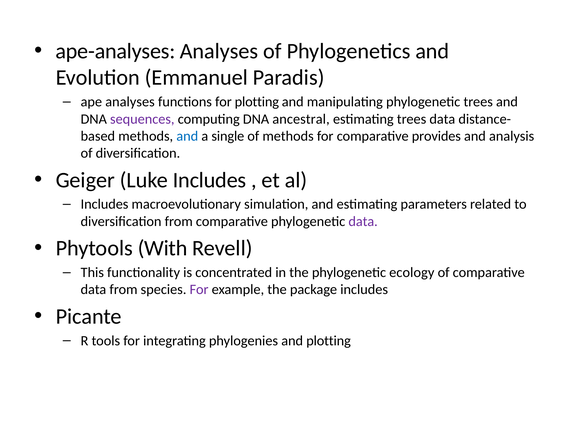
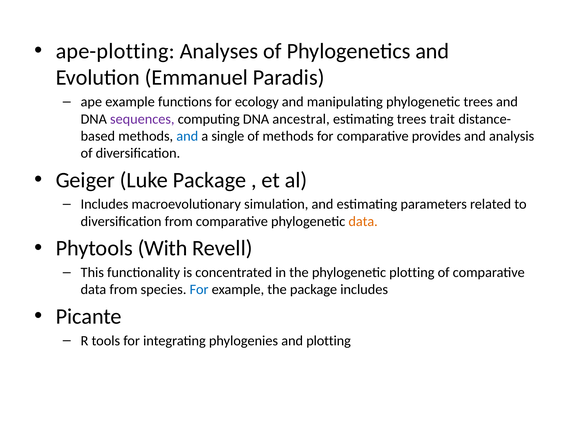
ape-analyses: ape-analyses -> ape-plotting
ape analyses: analyses -> example
for plotting: plotting -> ecology
trees data: data -> trait
Luke Includes: Includes -> Package
data at (363, 222) colour: purple -> orange
phylogenetic ecology: ecology -> plotting
For at (199, 290) colour: purple -> blue
